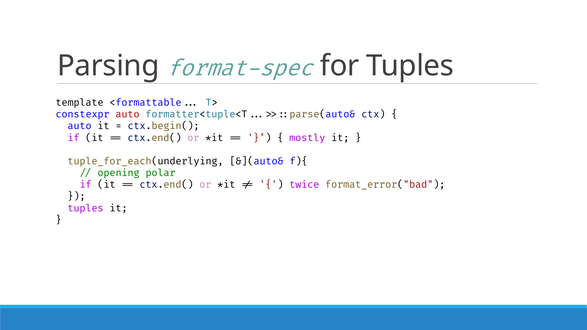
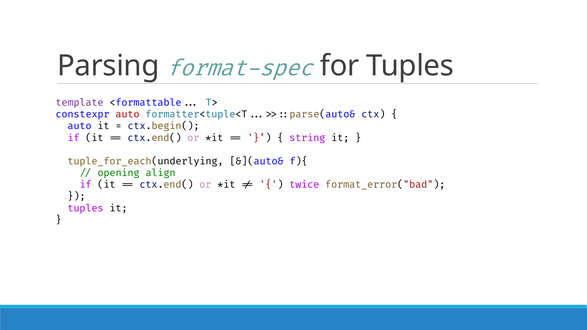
template colour: black -> purple
mostly: mostly -> string
polar: polar -> align
